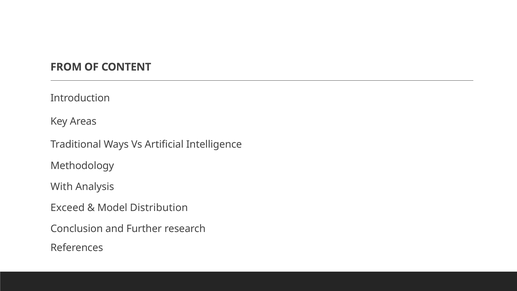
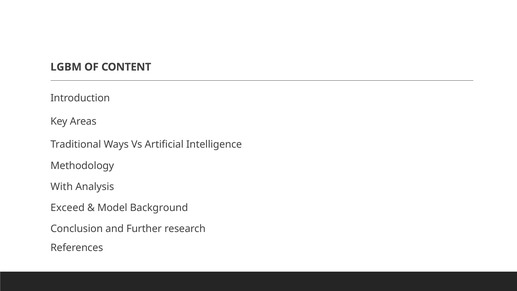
FROM: FROM -> LGBM
Distribution: Distribution -> Background
